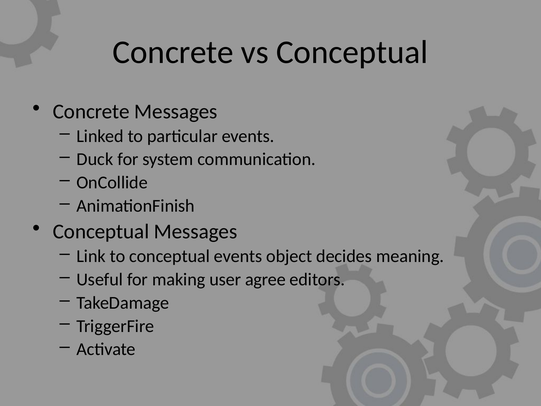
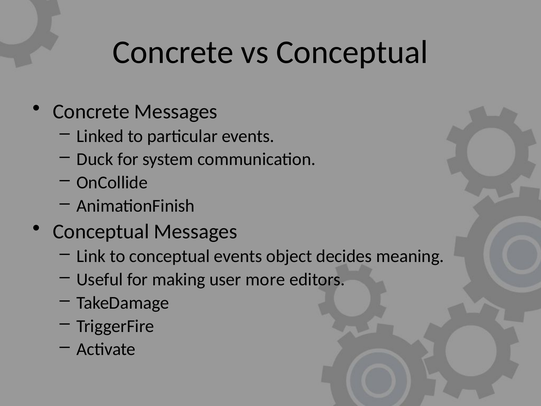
agree: agree -> more
